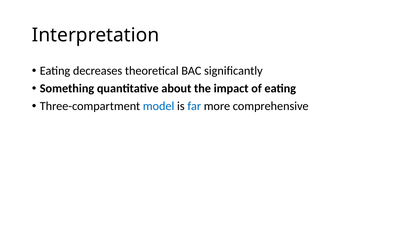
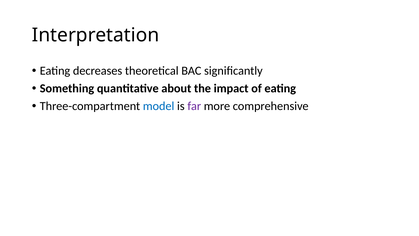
far colour: blue -> purple
